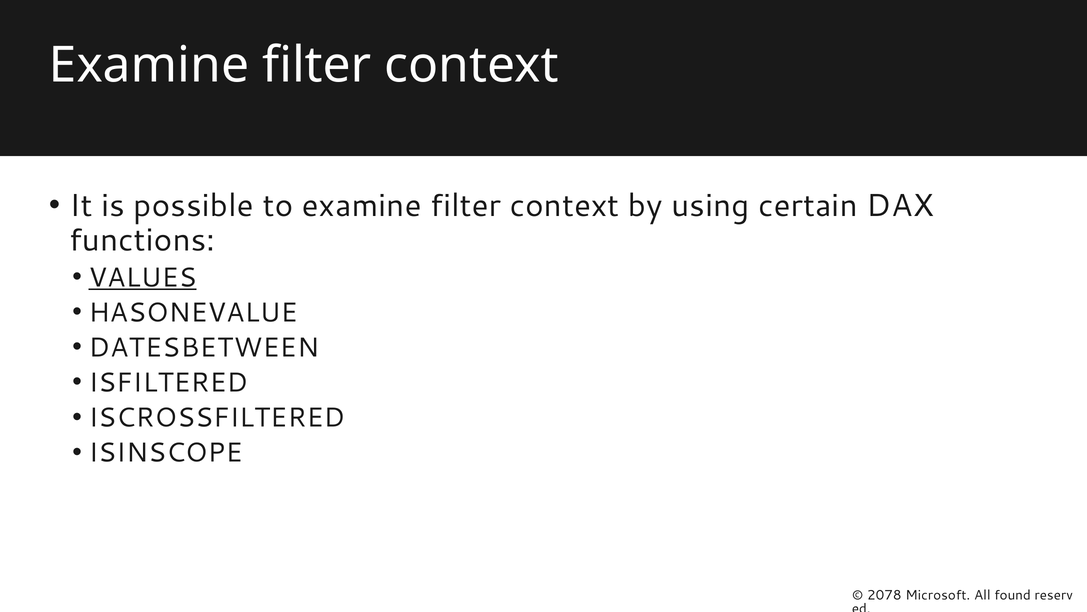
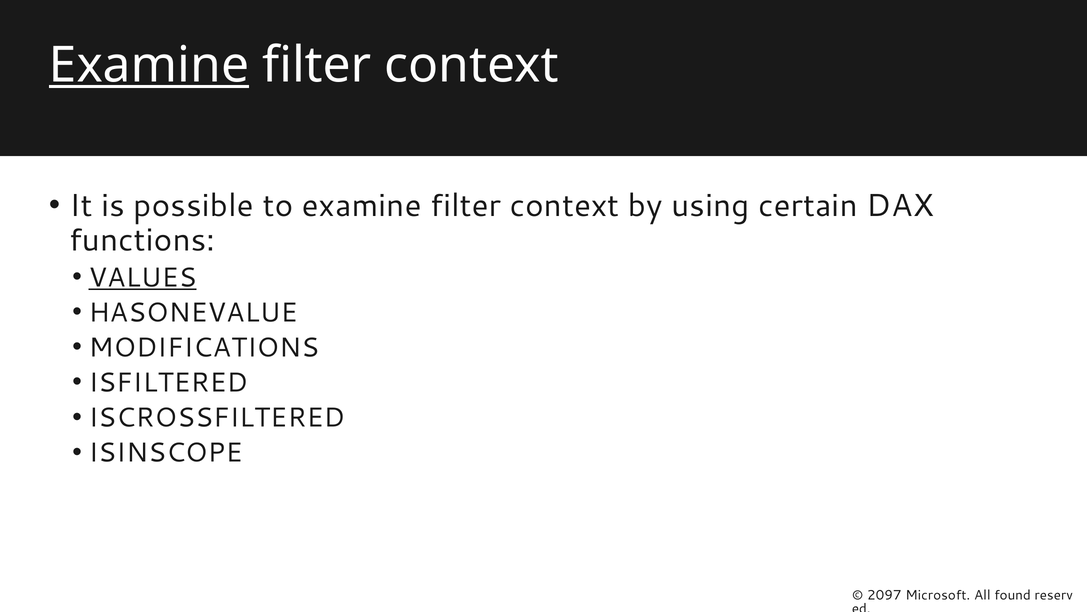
Examine at (149, 65) underline: none -> present
DATESBETWEEN: DATESBETWEEN -> MODIFICATIONS
2078: 2078 -> 2097
